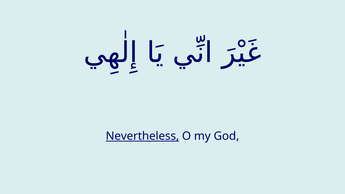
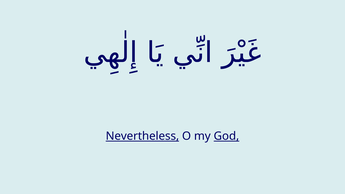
God underline: none -> present
